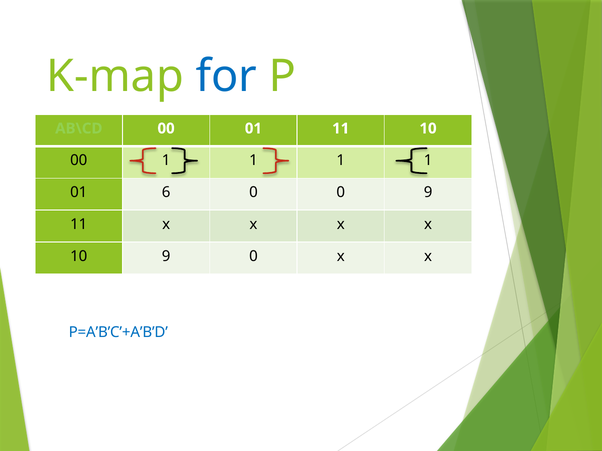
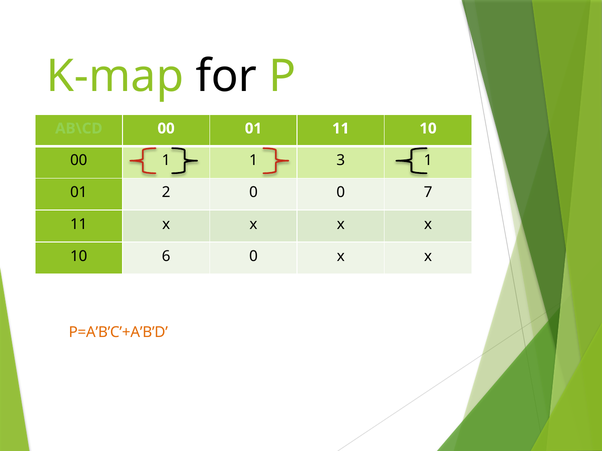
for colour: blue -> black
1 at (341, 161): 1 -> 3
6: 6 -> 2
0 9: 9 -> 7
10 9: 9 -> 6
P=A’B’C’+A’B’D colour: blue -> orange
